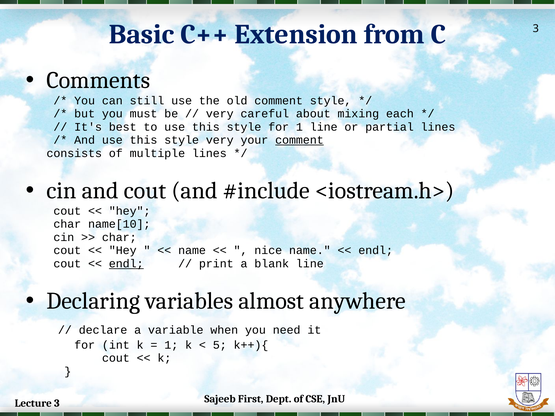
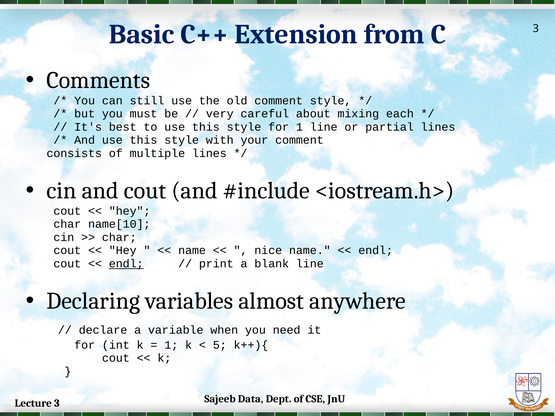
style very: very -> with
comment at (299, 140) underline: present -> none
First: First -> Data
